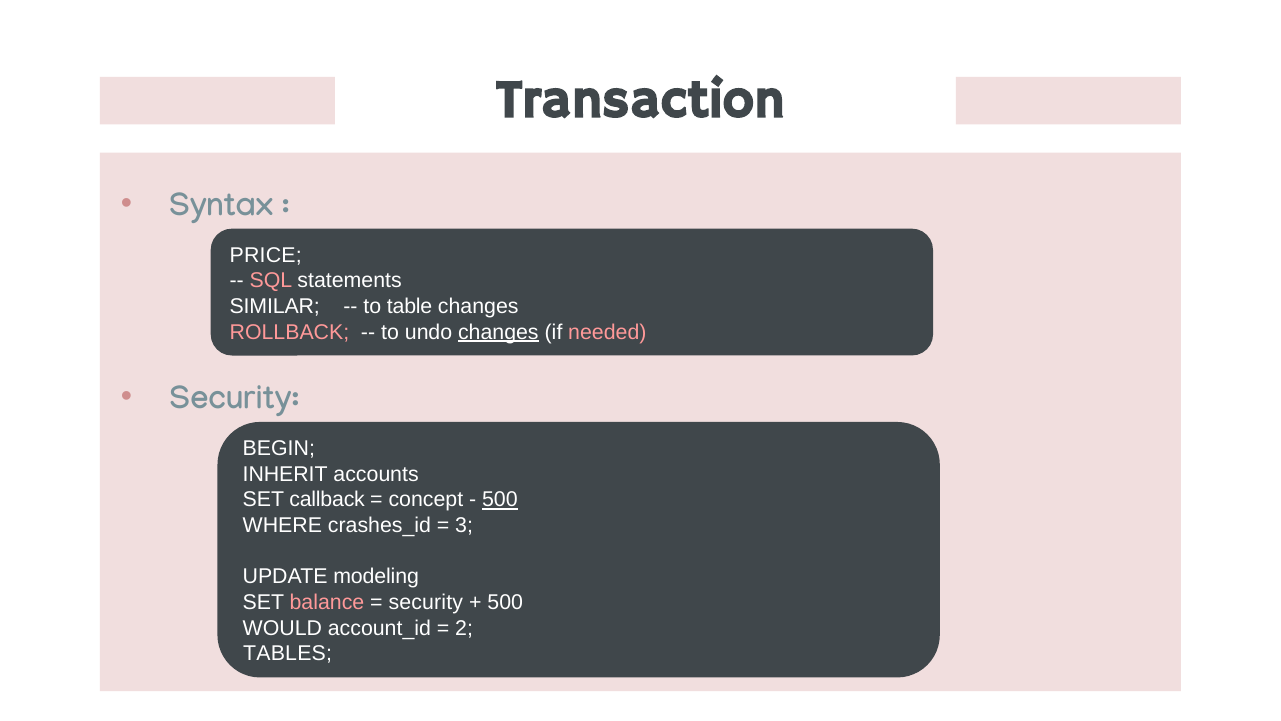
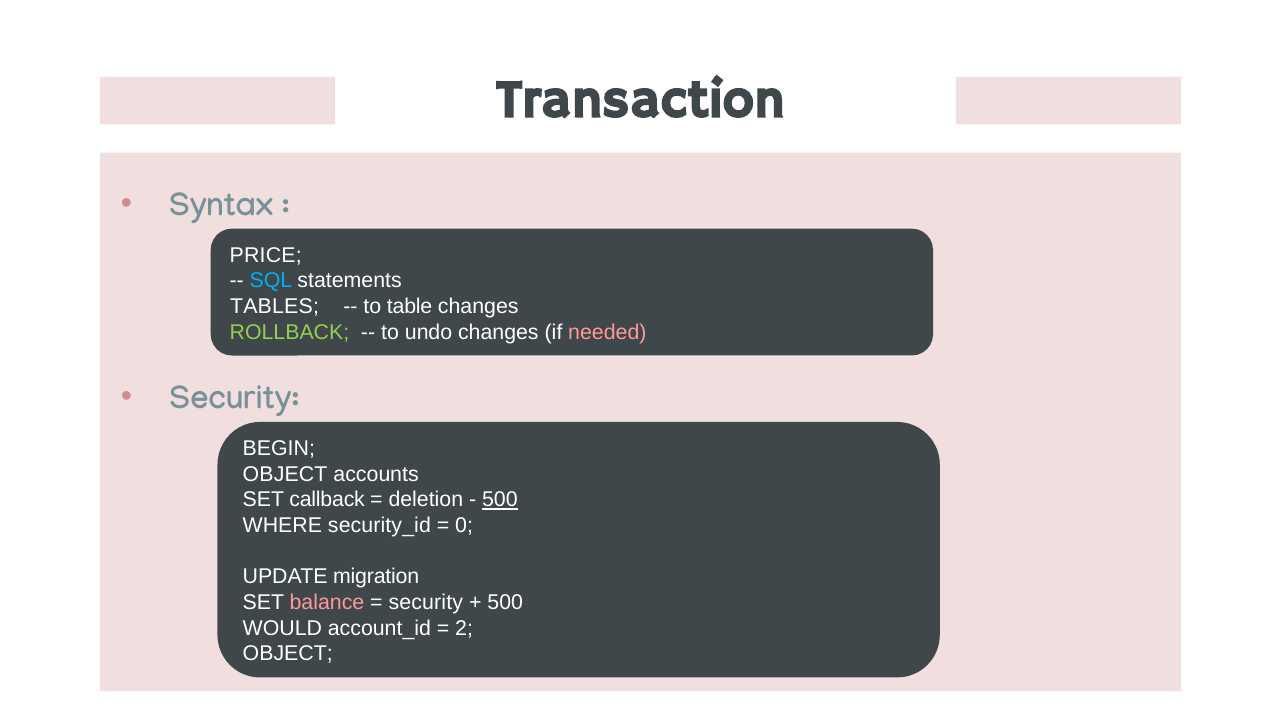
SQL colour: pink -> light blue
SIMILAR: SIMILAR -> TABLES
ROLLBACK colour: pink -> light green
changes at (498, 332) underline: present -> none
INHERIT at (285, 474): INHERIT -> OBJECT
concept: concept -> deletion
crashes_id: crashes_id -> security_id
3: 3 -> 0
modeling: modeling -> migration
TABLES at (288, 653): TABLES -> OBJECT
